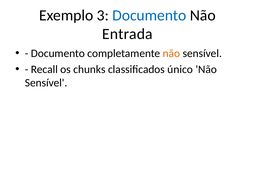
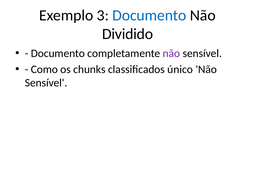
Entrada: Entrada -> Dividido
não at (171, 53) colour: orange -> purple
Recall: Recall -> Como
